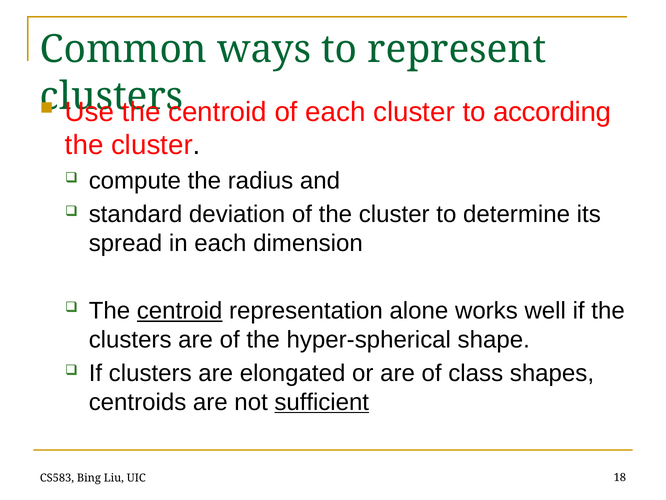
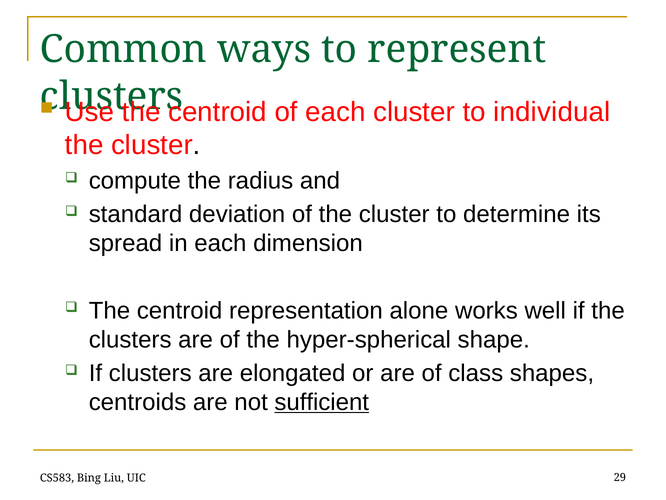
according: according -> individual
centroid at (180, 310) underline: present -> none
18: 18 -> 29
